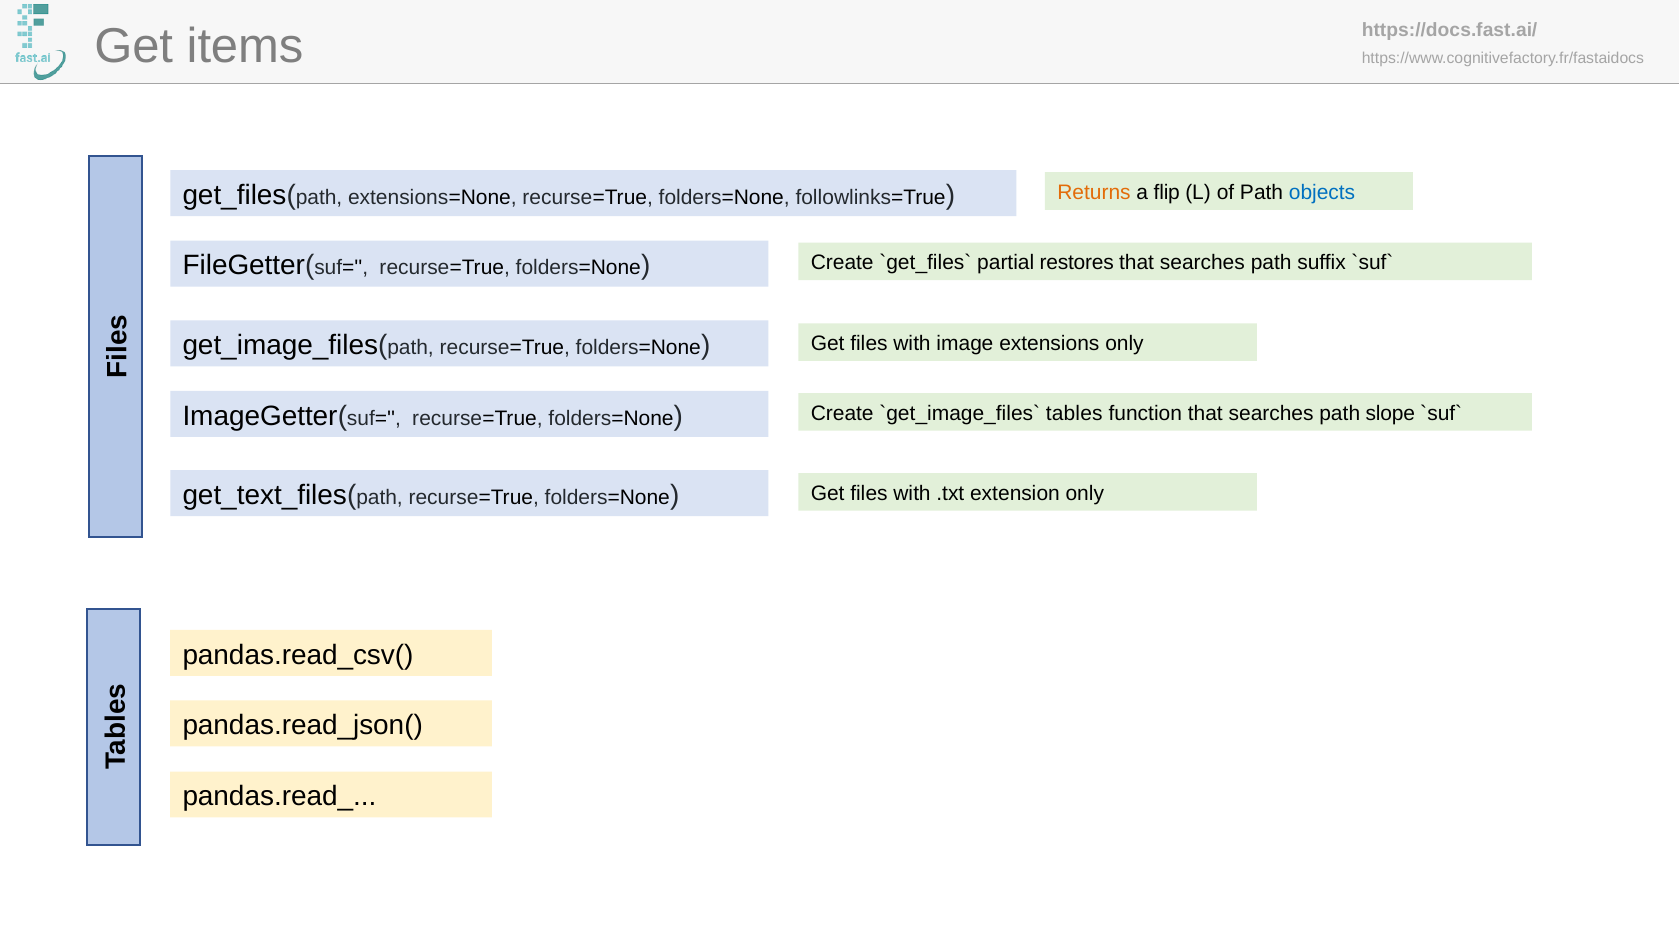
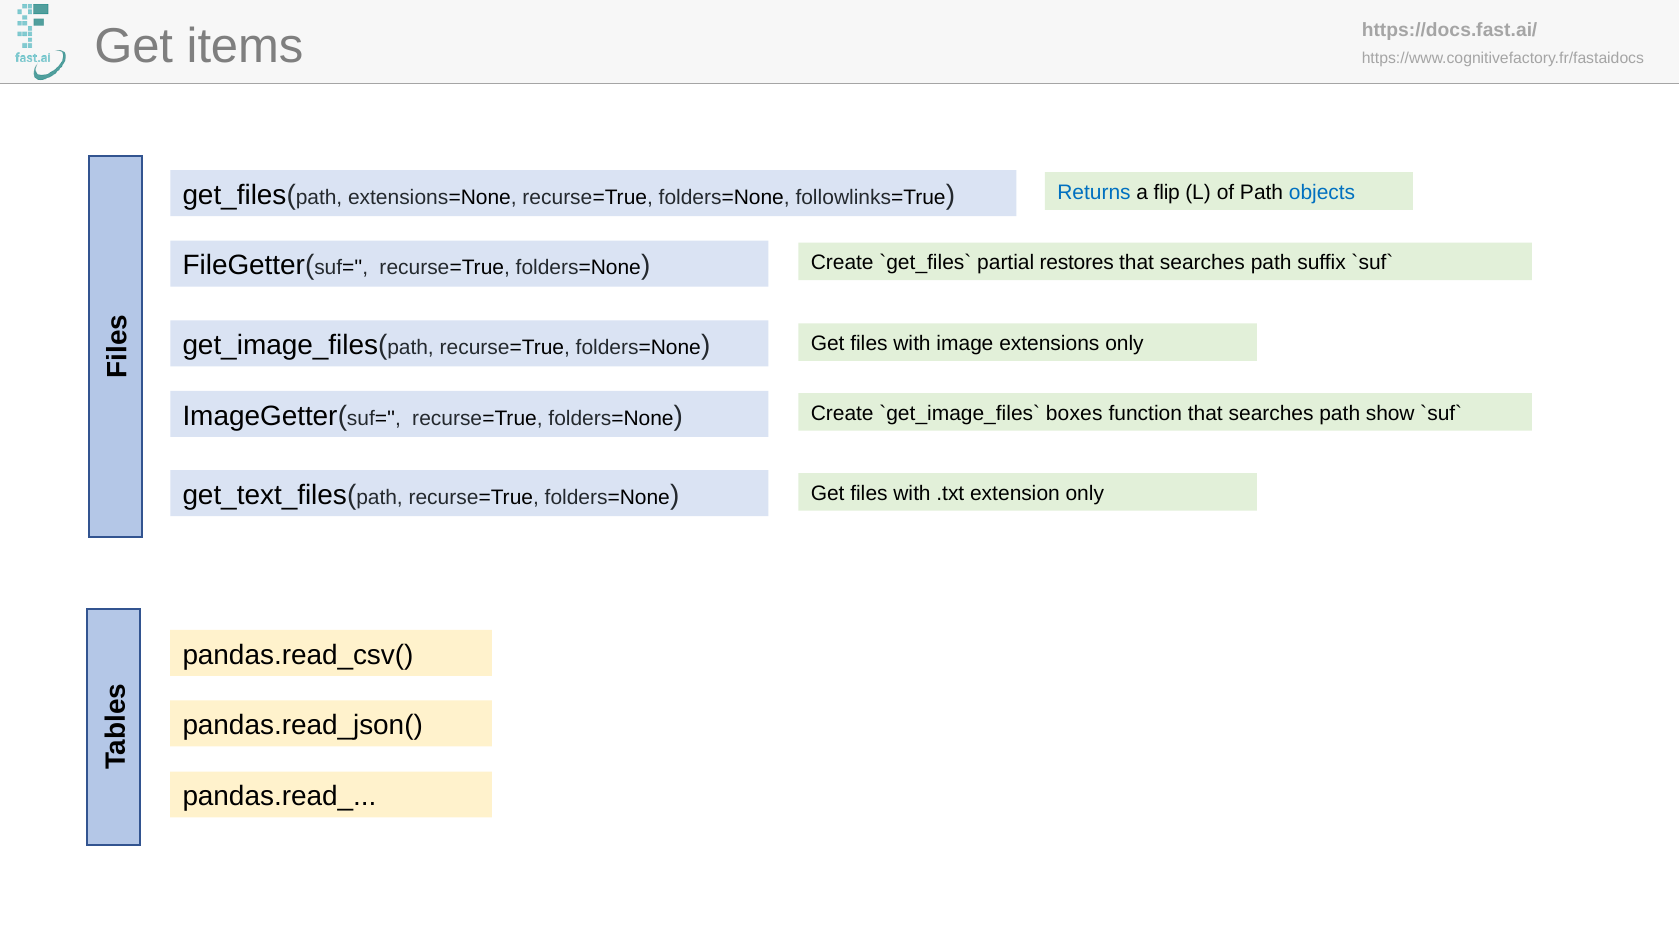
Returns colour: orange -> blue
tables: tables -> boxes
slope: slope -> show
